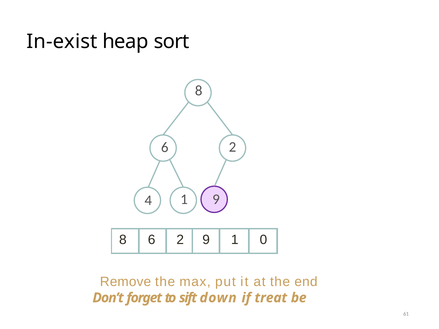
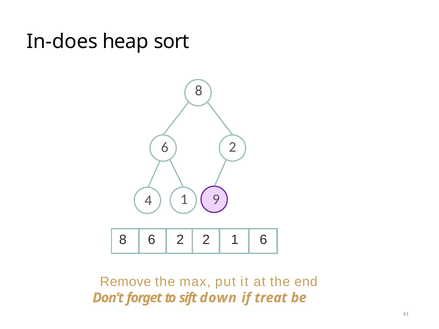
In-exist: In-exist -> In-does
2 9: 9 -> 2
1 0: 0 -> 6
